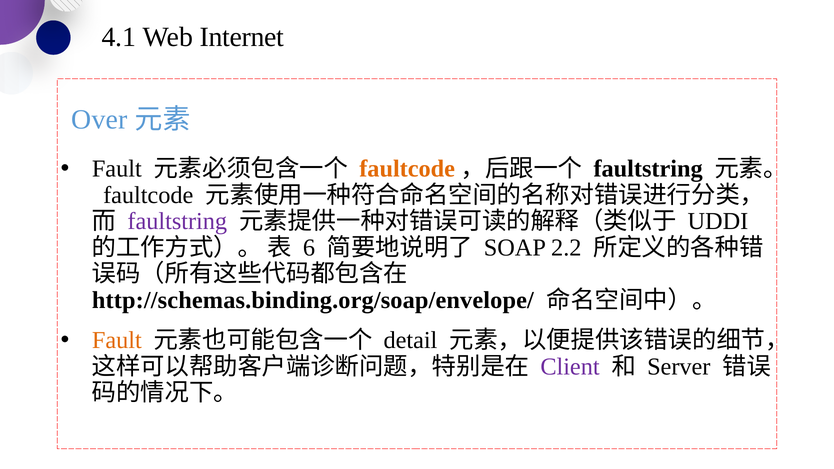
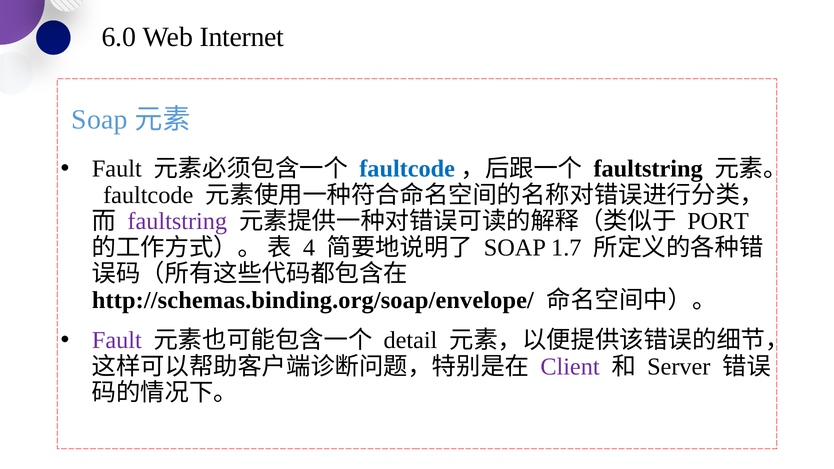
4.1: 4.1 -> 6.0
Over at (99, 119): Over -> Soap
faultcode at (407, 169) colour: orange -> blue
UDDI: UDDI -> PORT
6: 6 -> 4
2.2: 2.2 -> 1.7
Fault at (117, 340) colour: orange -> purple
